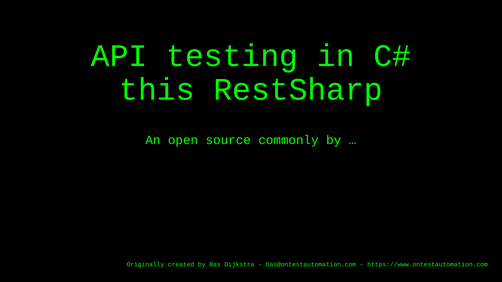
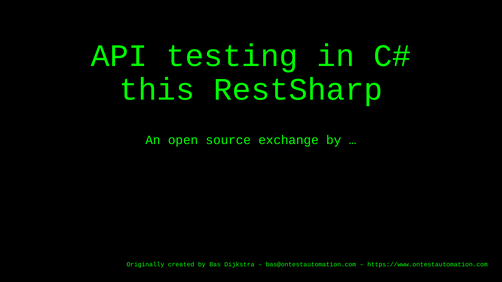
commonly: commonly -> exchange
